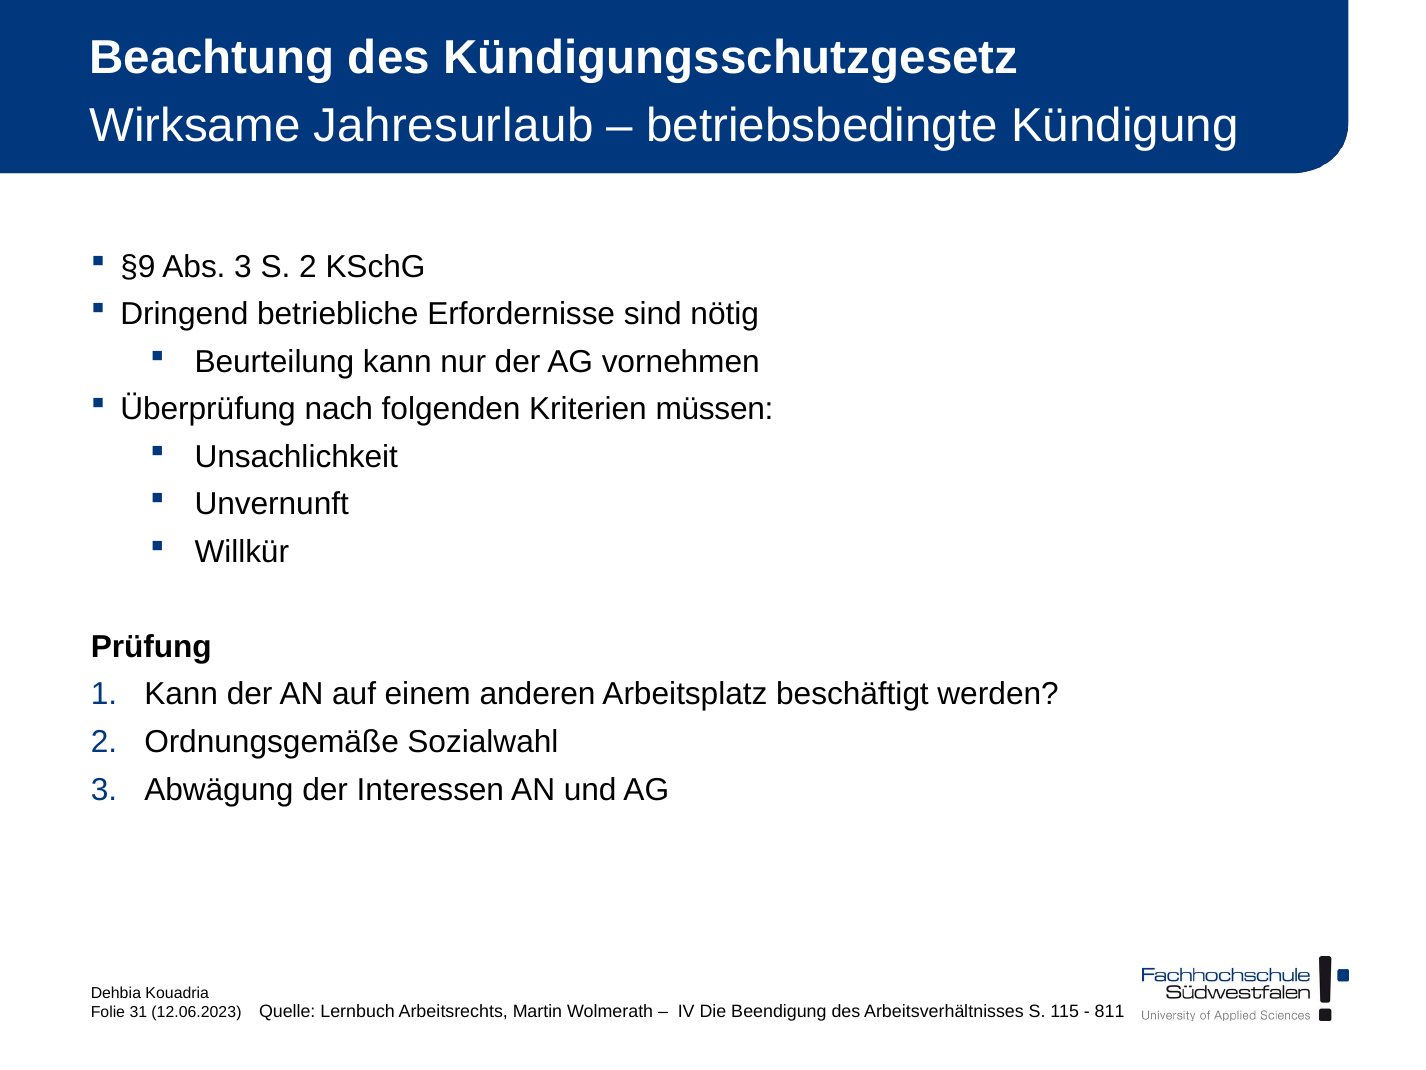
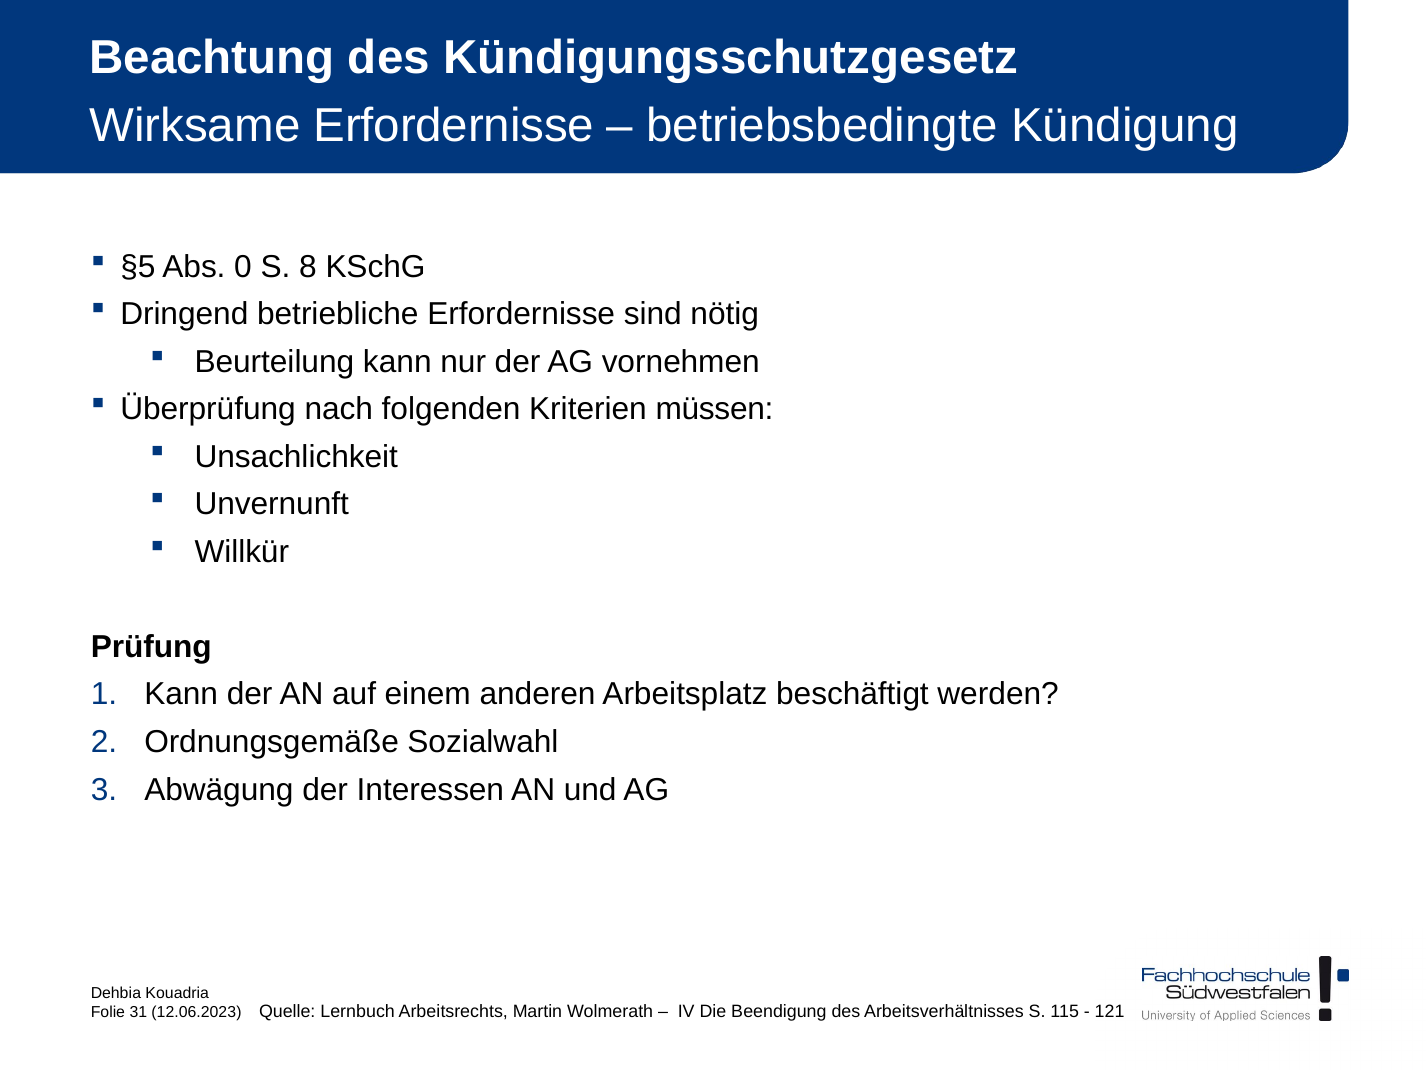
Wirksame Jahresurlaub: Jahresurlaub -> Erfordernisse
§9: §9 -> §5
Abs 3: 3 -> 0
S 2: 2 -> 8
811: 811 -> 121
